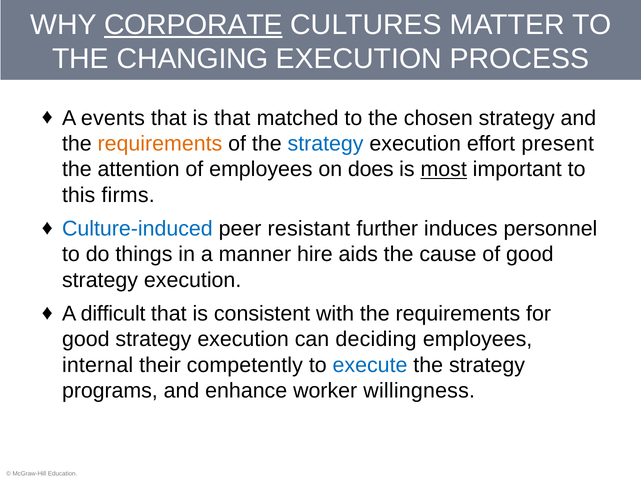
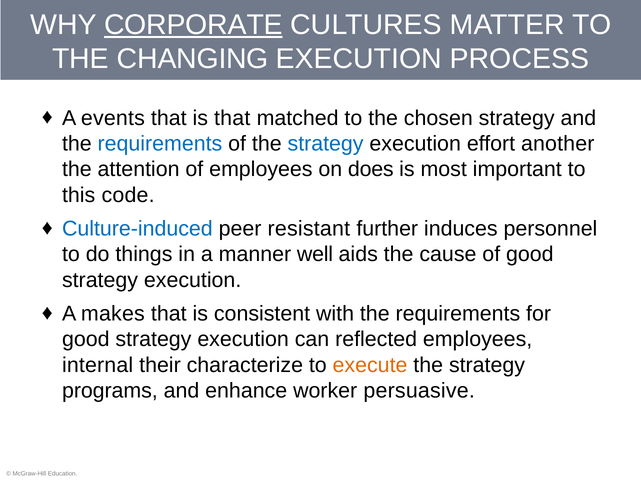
requirements at (160, 144) colour: orange -> blue
present: present -> another
most underline: present -> none
firms: firms -> code
hire: hire -> well
difficult: difficult -> makes
deciding: deciding -> reflected
competently: competently -> characterize
execute colour: blue -> orange
willingness: willingness -> persuasive
